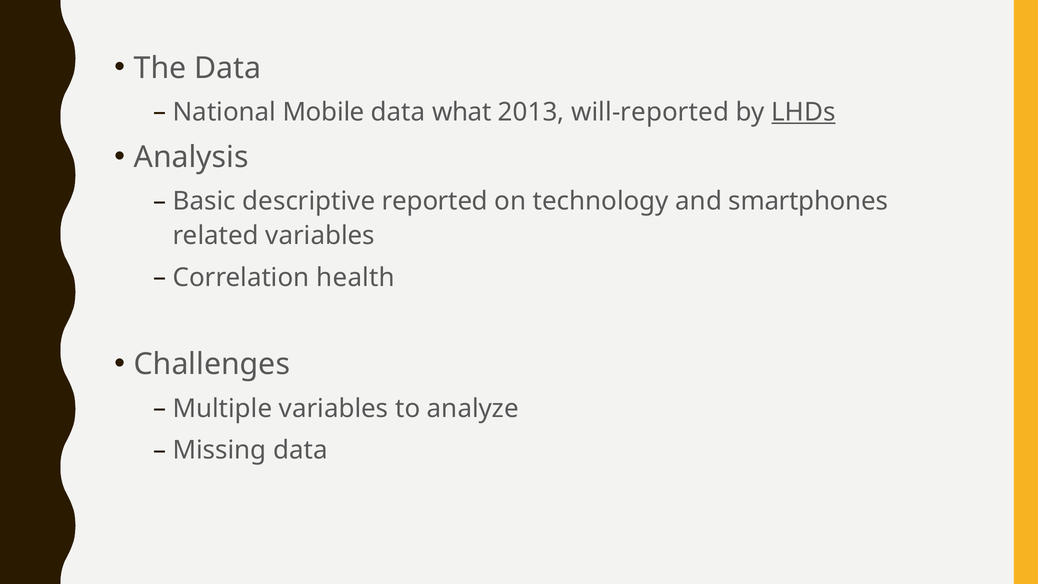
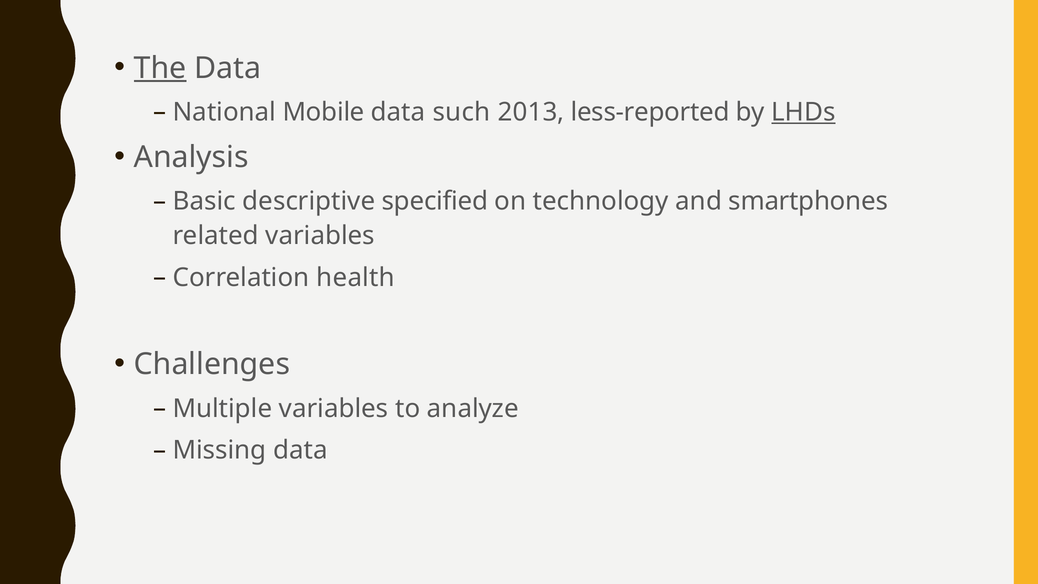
The underline: none -> present
what: what -> such
will-reported: will-reported -> less-reported
reported: reported -> specified
